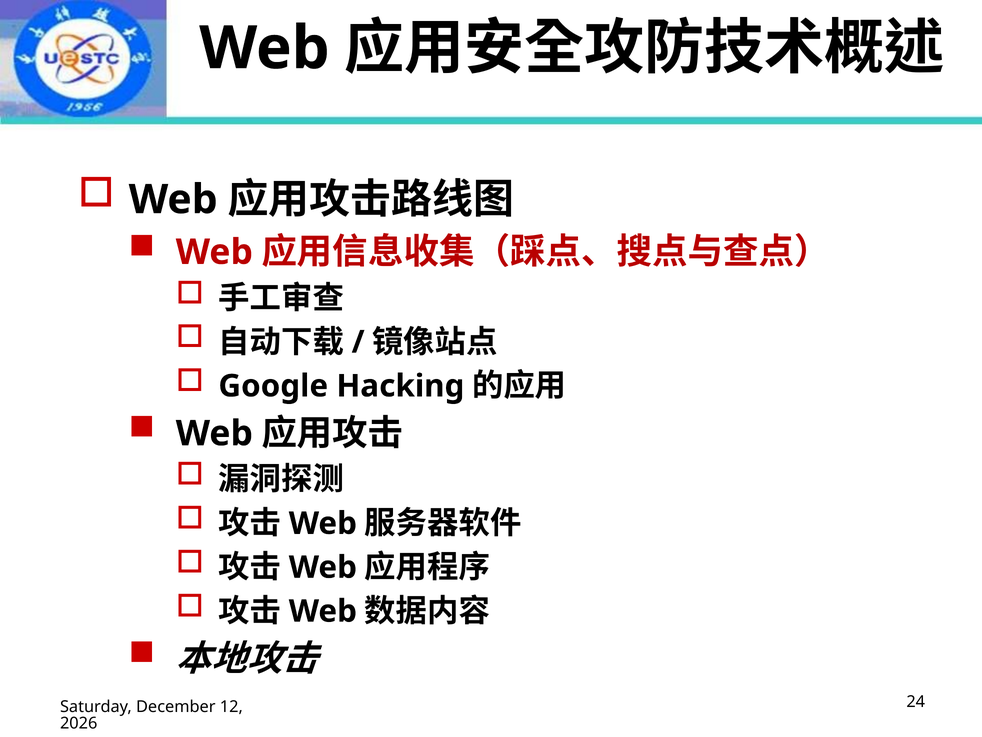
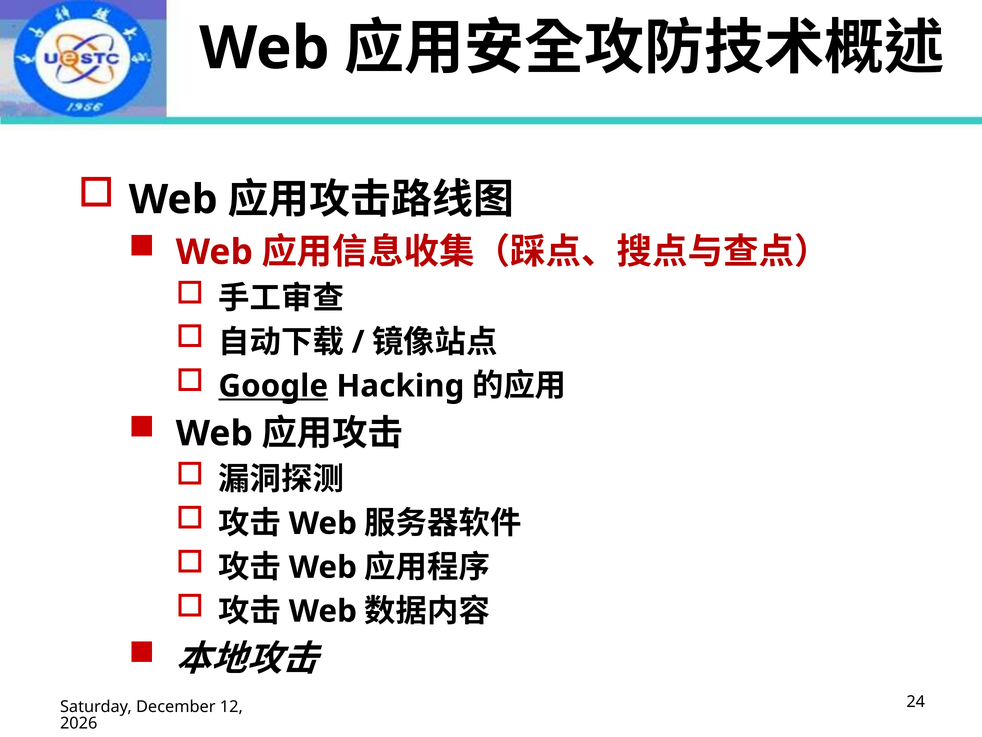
Google underline: none -> present
